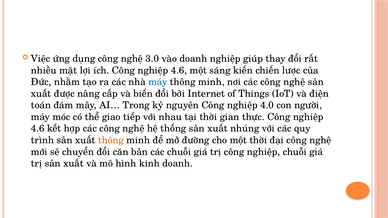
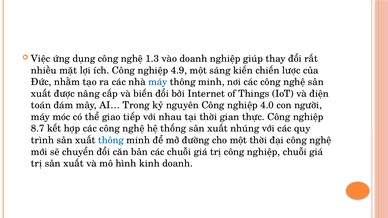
3.0: 3.0 -> 1.3
ích Công nghiệp 4.6: 4.6 -> 4.9
4.6 at (38, 129): 4.6 -> 8.7
thông at (111, 140) colour: orange -> blue
